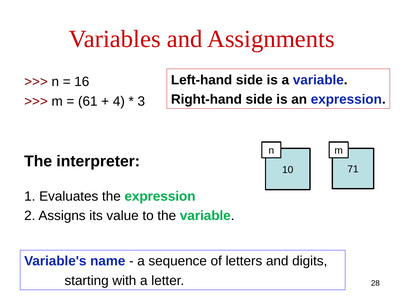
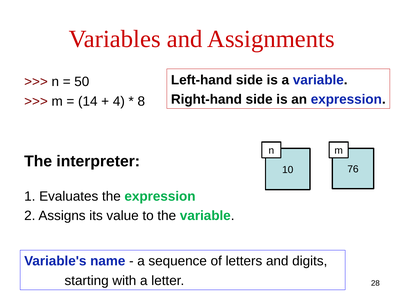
16: 16 -> 50
61: 61 -> 14
3: 3 -> 8
71: 71 -> 76
